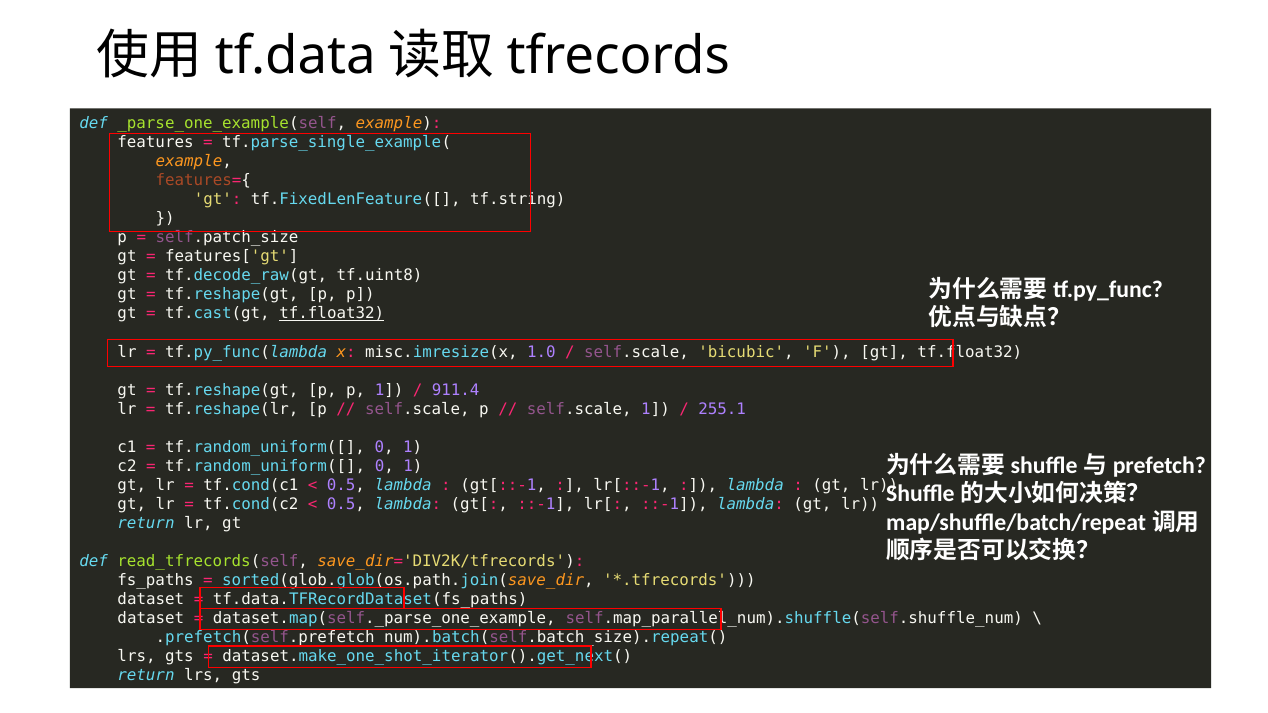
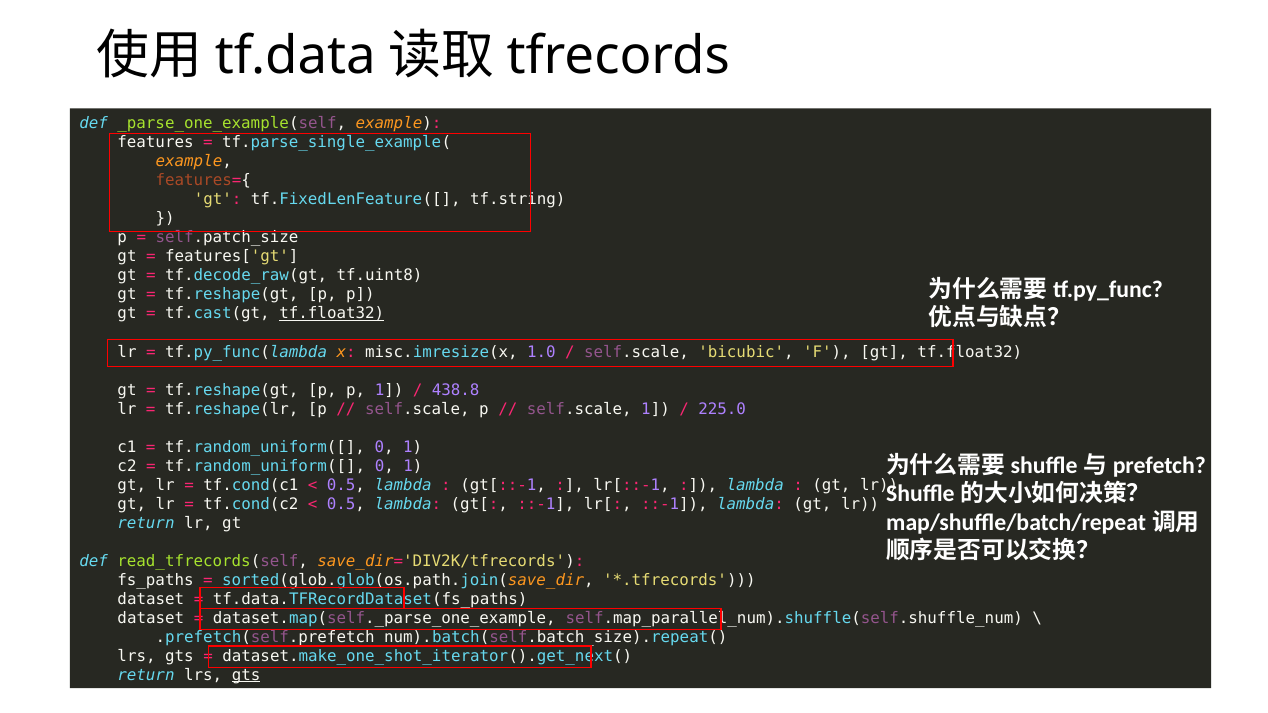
911.4: 911.4 -> 438.8
255.1: 255.1 -> 225.0
gts at (246, 675) underline: none -> present
